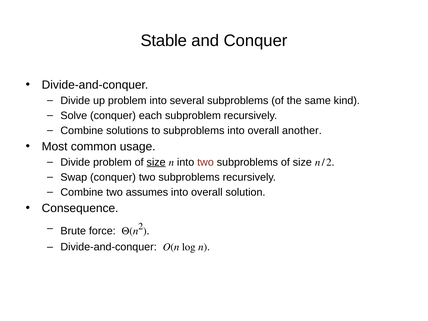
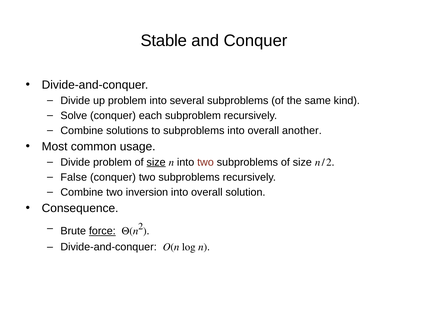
Swap: Swap -> False
assumes: assumes -> inversion
force underline: none -> present
